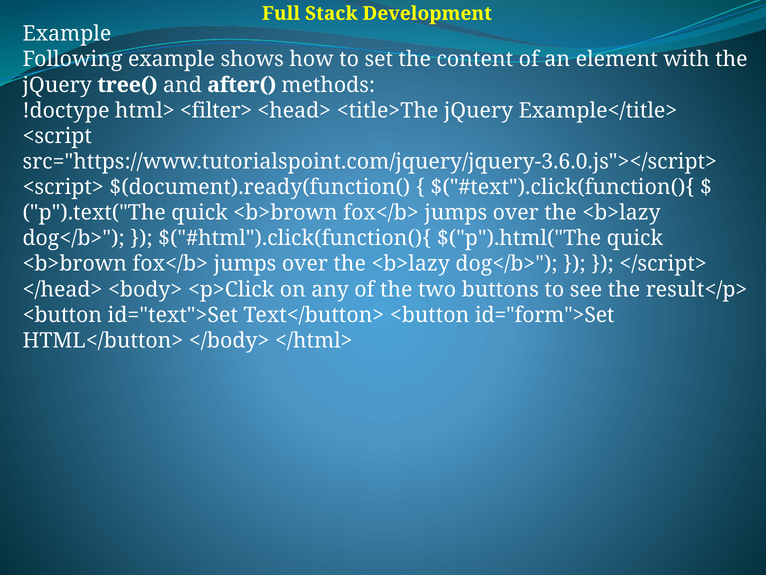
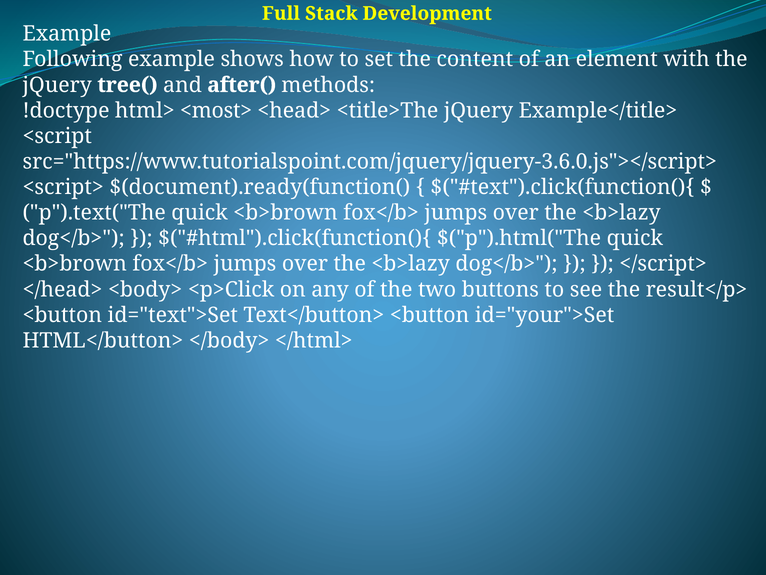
<filter>: <filter> -> <most>
id="form">Set: id="form">Set -> id="your">Set
